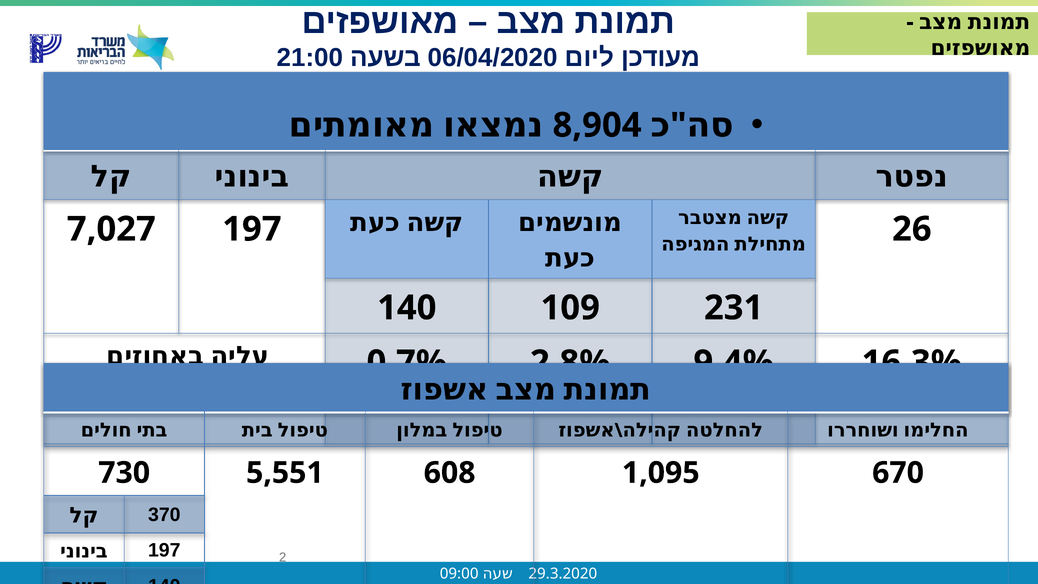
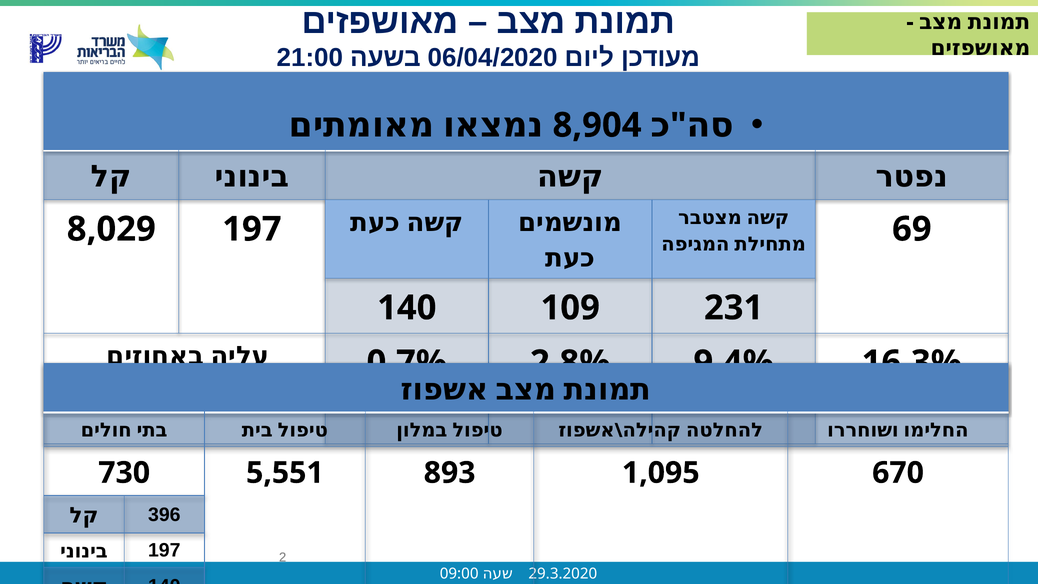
7,027: 7,027 -> 8,029
26: 26 -> 69
608: 608 -> 893
370: 370 -> 396
